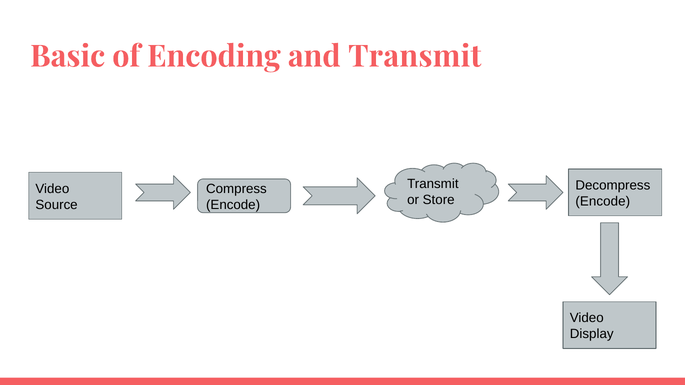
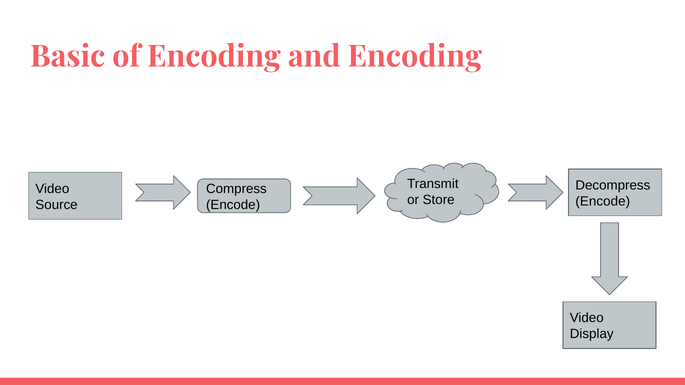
and Transmit: Transmit -> Encoding
